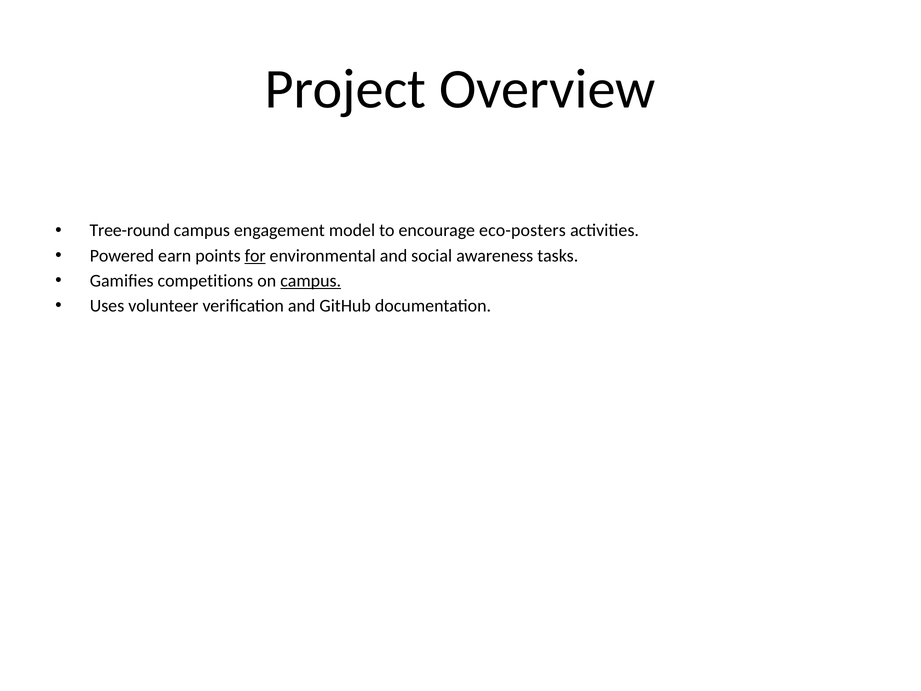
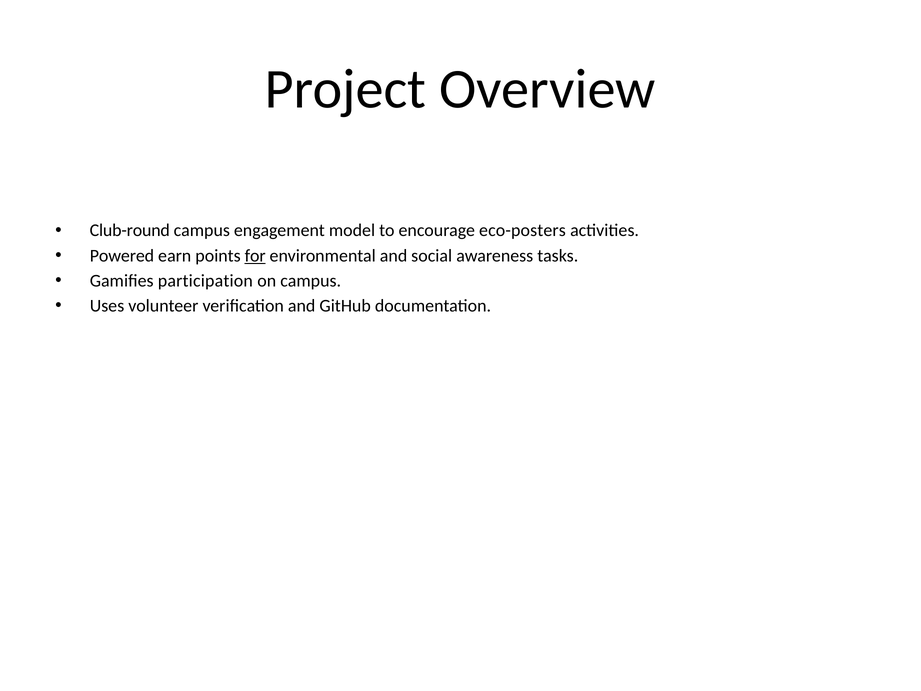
Tree-round: Tree-round -> Club-round
competitions: competitions -> participation
campus at (311, 281) underline: present -> none
